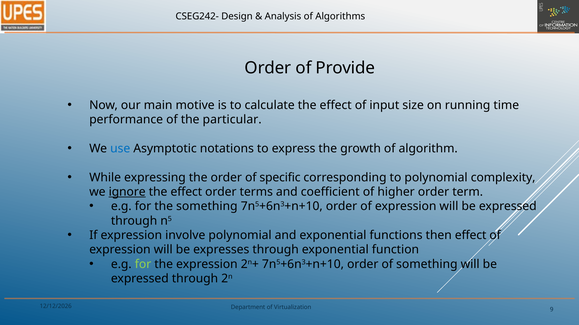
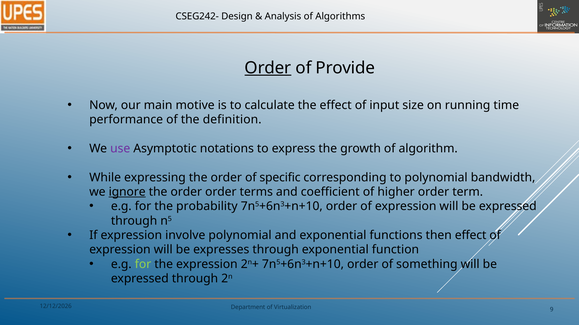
Order at (268, 68) underline: none -> present
particular: particular -> definition
use colour: blue -> purple
complexity: complexity -> bandwidth
effect at (186, 192): effect -> order
the something: something -> probability
